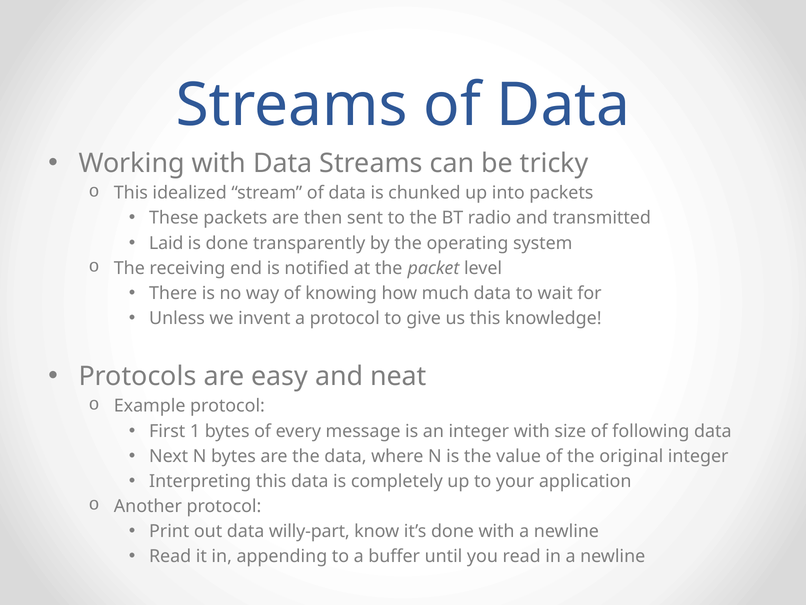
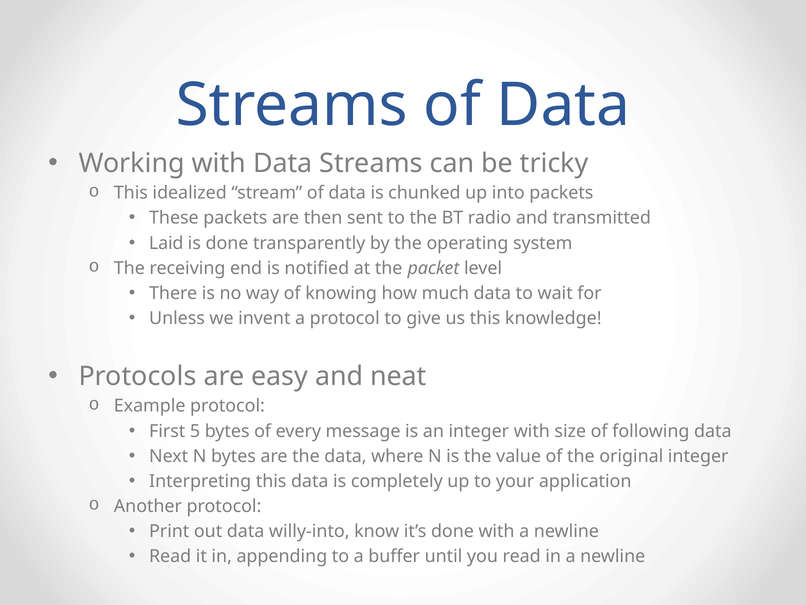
1: 1 -> 5
willy-part: willy-part -> willy-into
